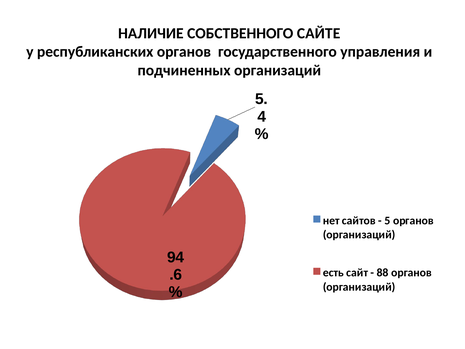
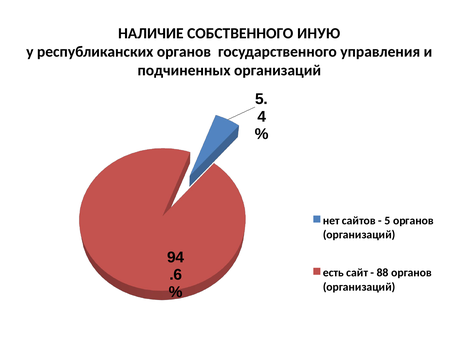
САЙТЕ: САЙТЕ -> ИНУЮ
